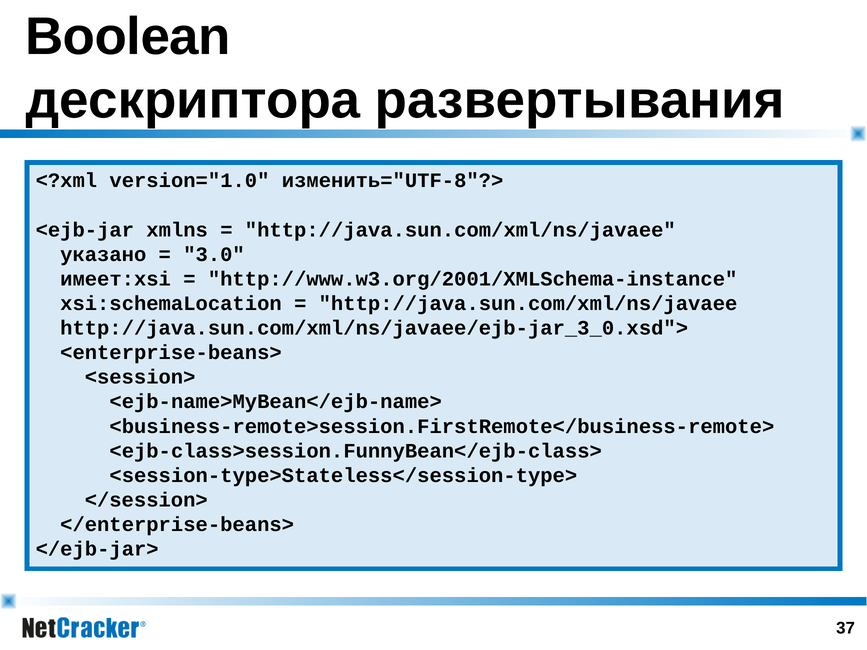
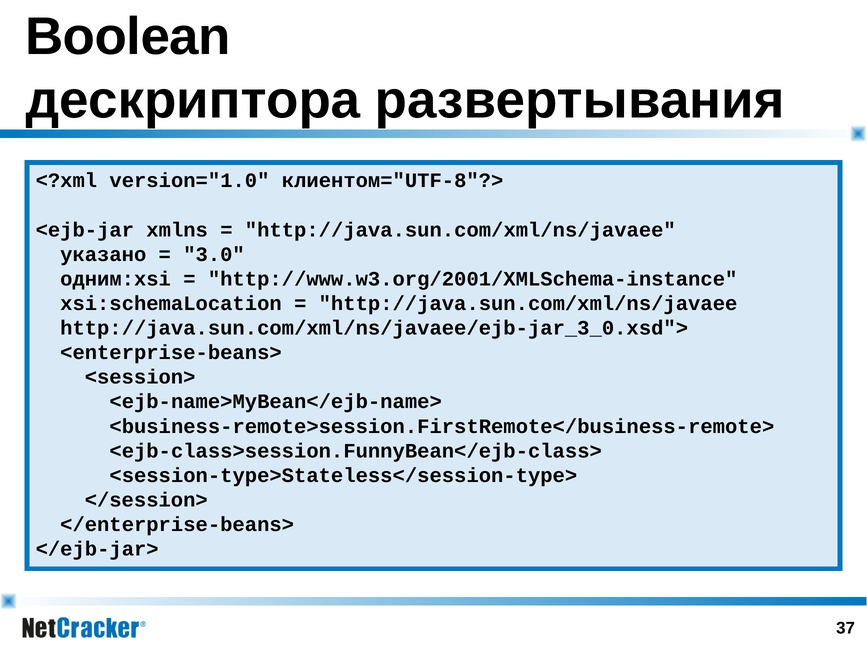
изменить="UTF-8"?>: изменить="UTF-8"?> -> клиентом="UTF-8"?>
имеет:xsi: имеет:xsi -> одним:xsi
